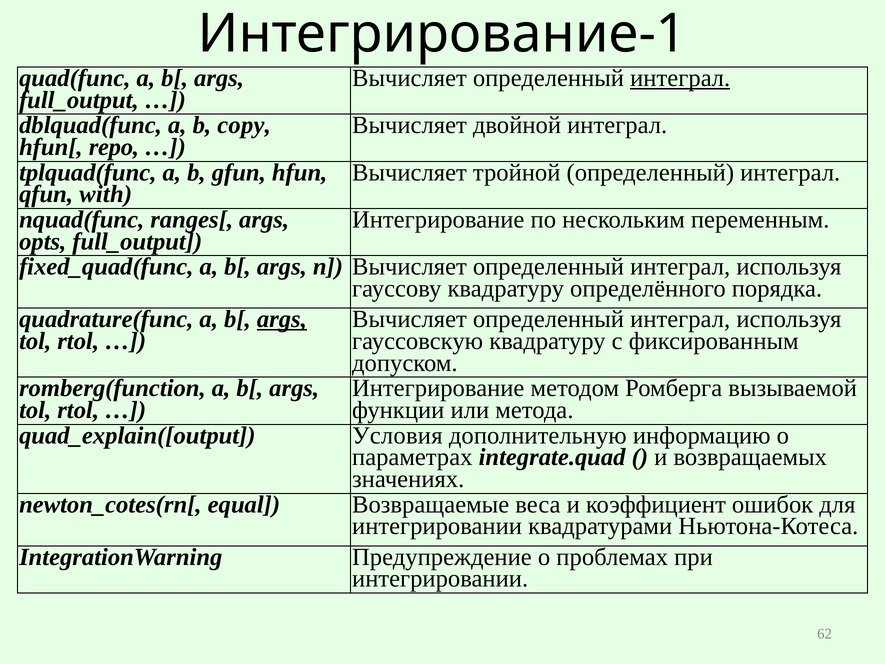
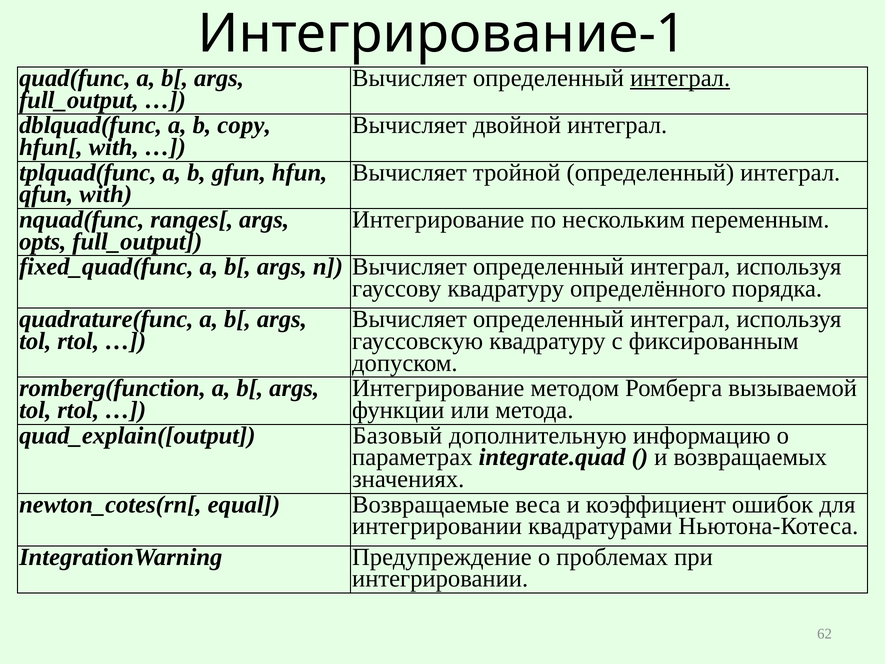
hfun[ repo: repo -> with
args at (282, 319) underline: present -> none
Условия: Условия -> Базовый
